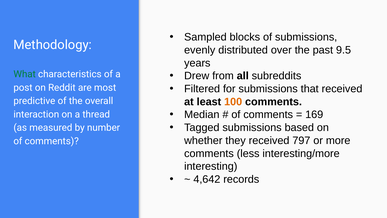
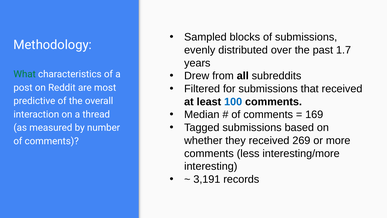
9.5: 9.5 -> 1.7
100 colour: orange -> blue
797: 797 -> 269
4,642: 4,642 -> 3,191
